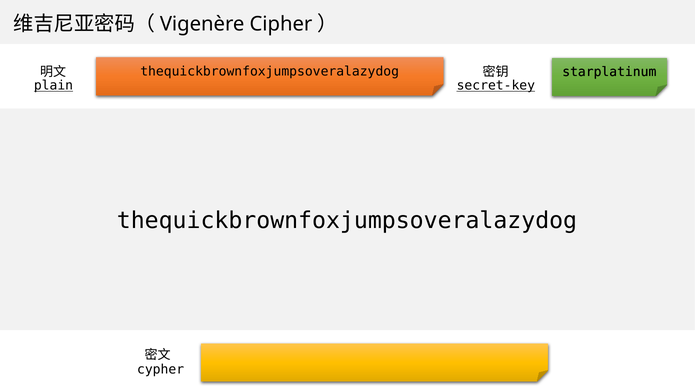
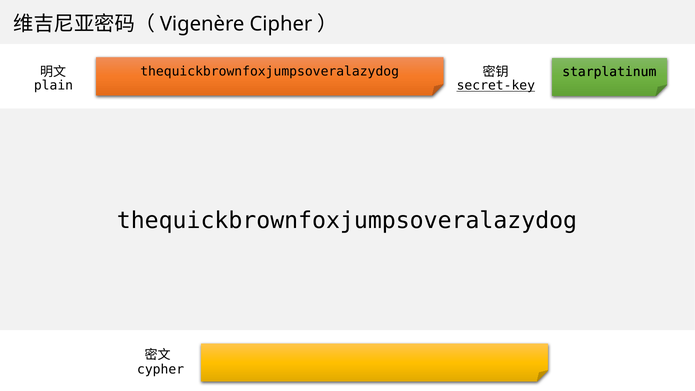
plain underline: present -> none
